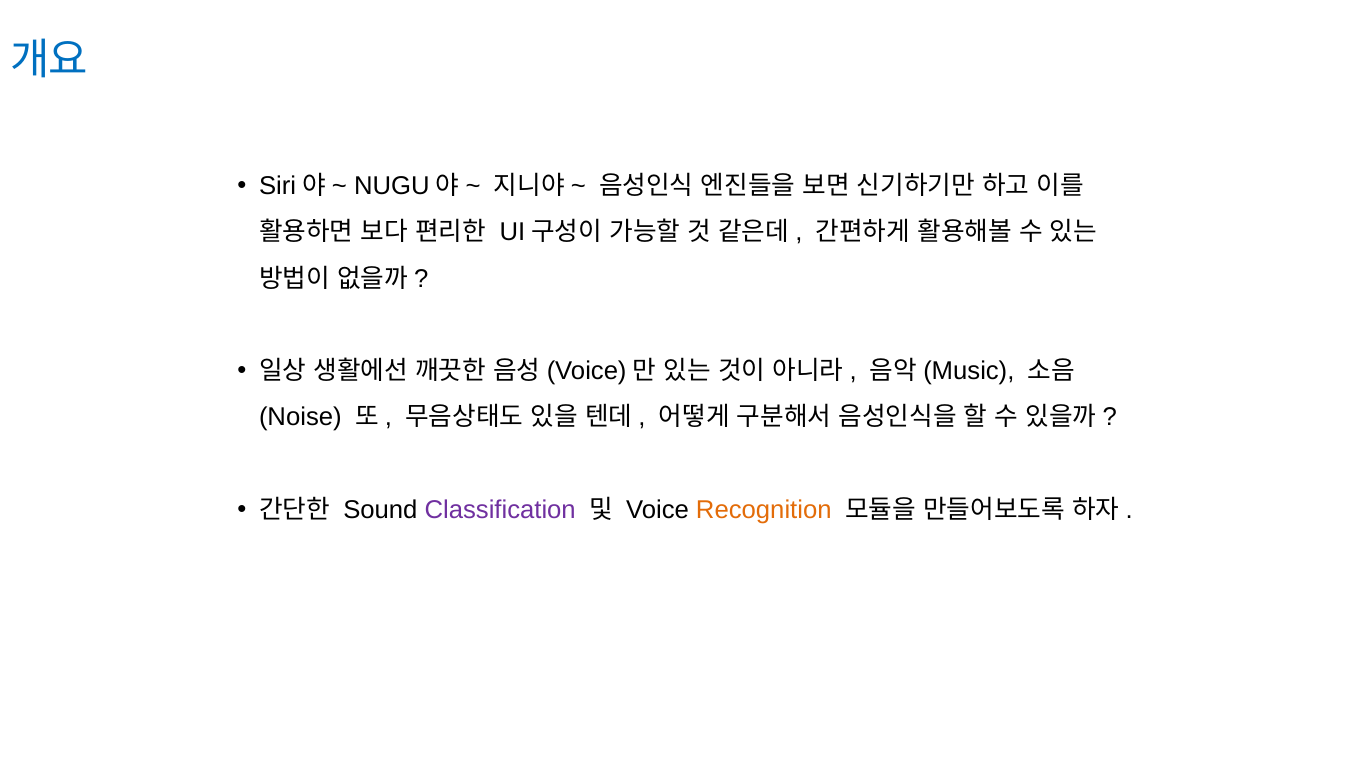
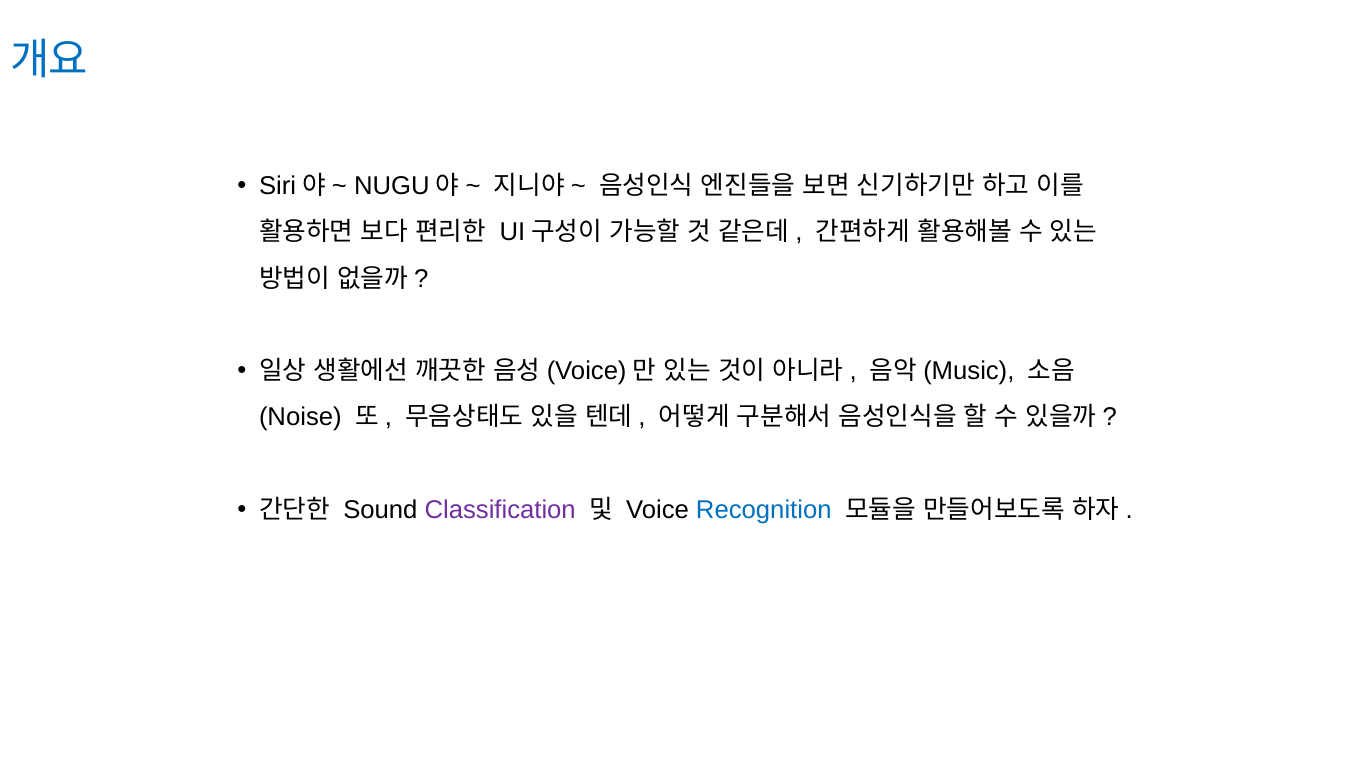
Recognition colour: orange -> blue
